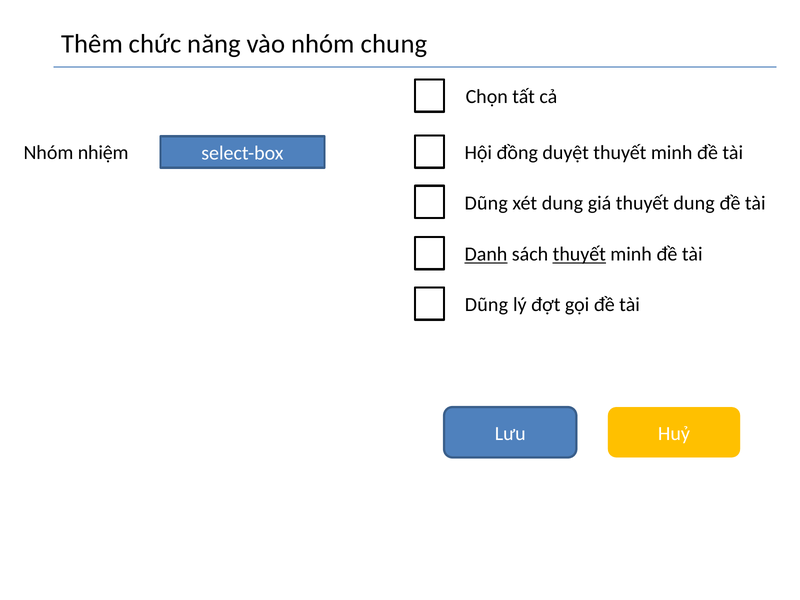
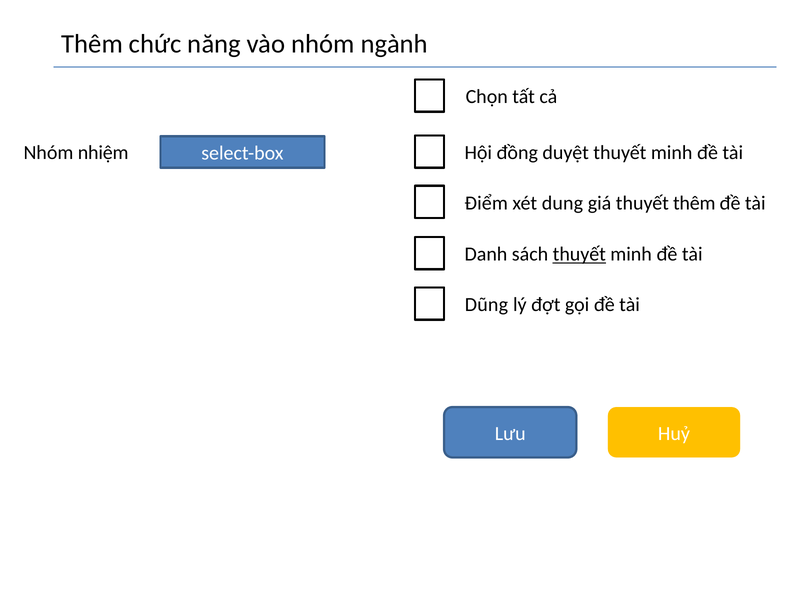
chung: chung -> ngành
Dũng at (486, 203): Dũng -> Điểm
thuyết dung: dung -> thêm
Danh underline: present -> none
